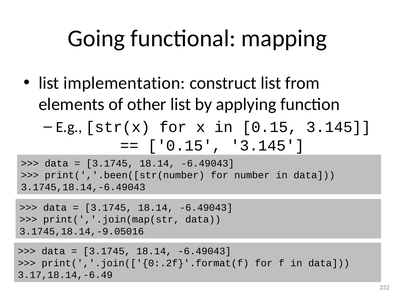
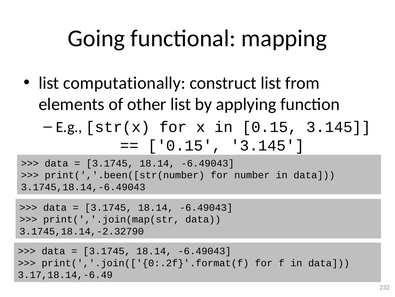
implementation: implementation -> computationally
3.1745,18.14,-9.05016: 3.1745,18.14,-9.05016 -> 3.1745,18.14,-2.32790
